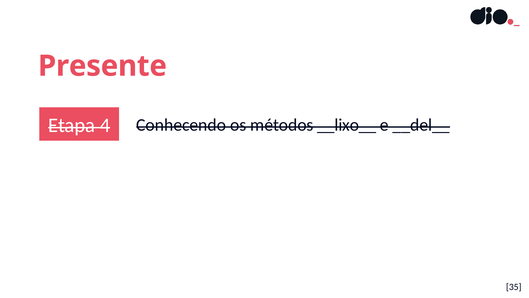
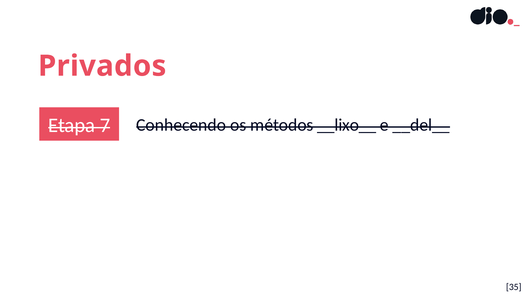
Presente: Presente -> Privados
4: 4 -> 7
